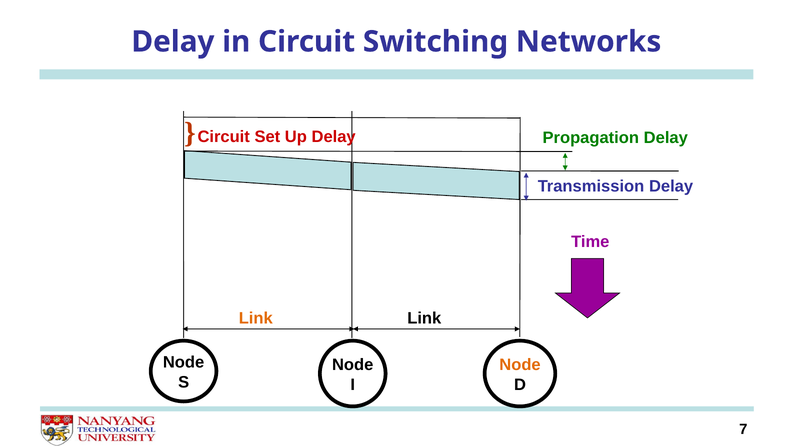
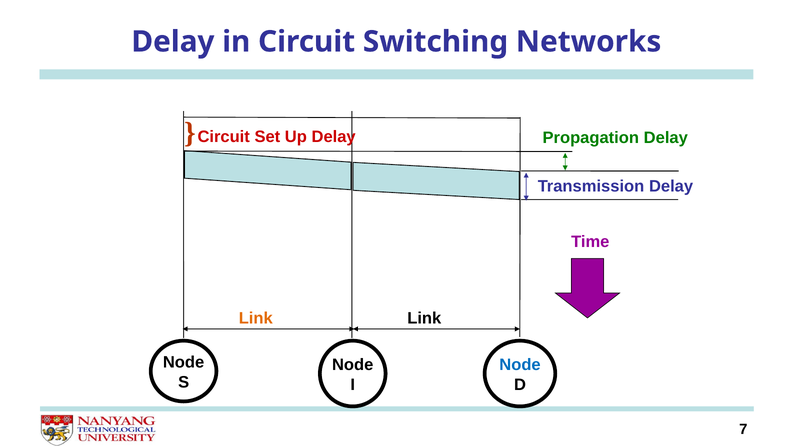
Node at (520, 365) colour: orange -> blue
